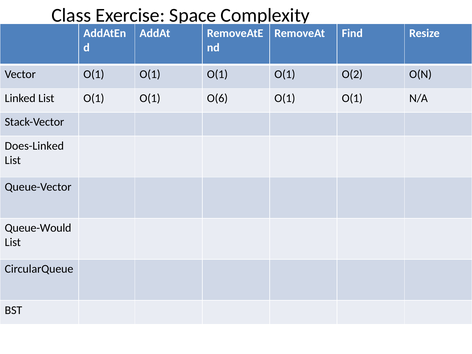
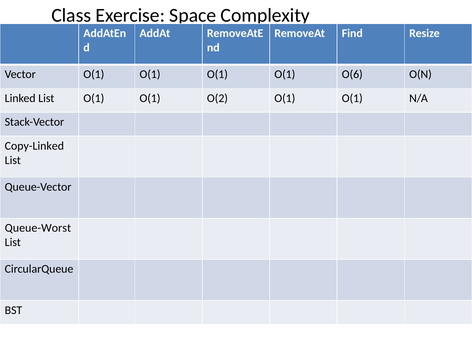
O(2: O(2 -> O(6
O(6: O(6 -> O(2
Does-Linked: Does-Linked -> Copy-Linked
Queue-Would: Queue-Would -> Queue-Worst
